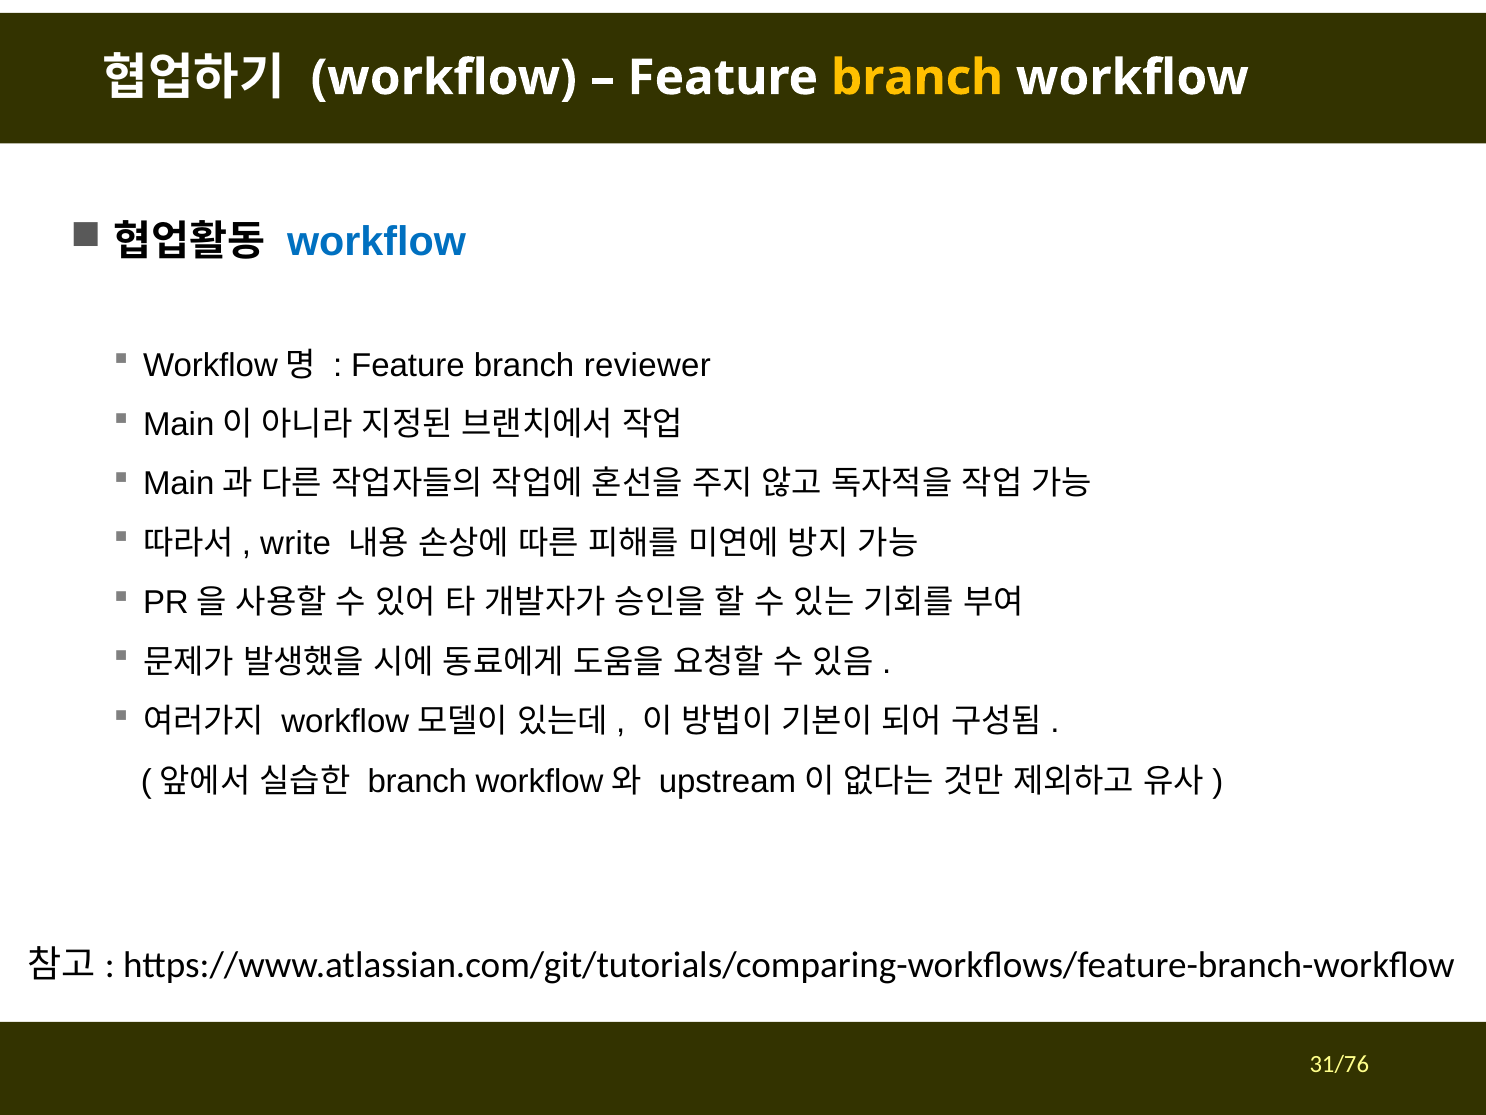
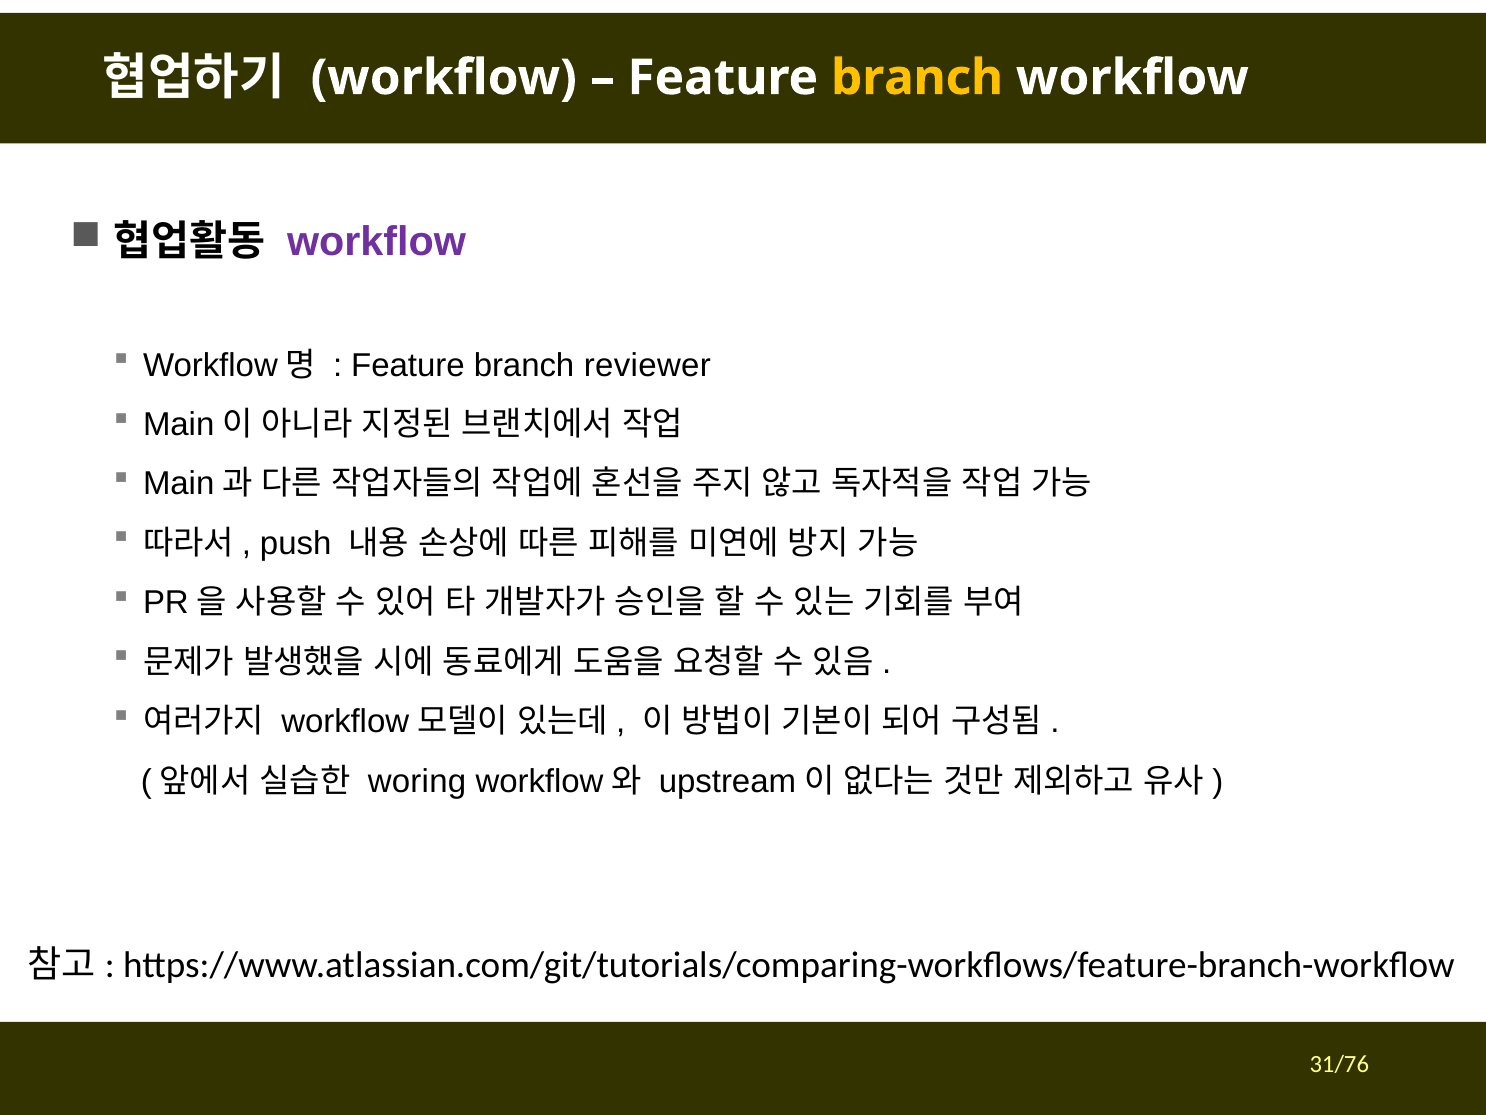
workflow at (376, 242) colour: blue -> purple
write: write -> push
branch at (417, 781): branch -> woring
